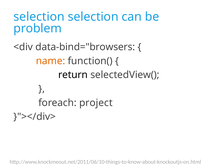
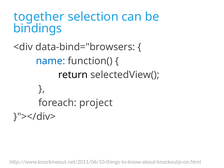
selection at (39, 17): selection -> together
problem: problem -> bindings
name colour: orange -> blue
